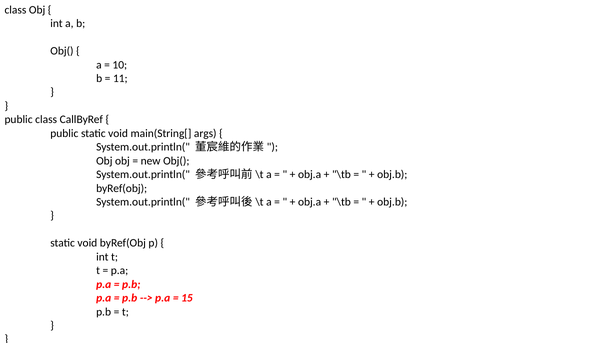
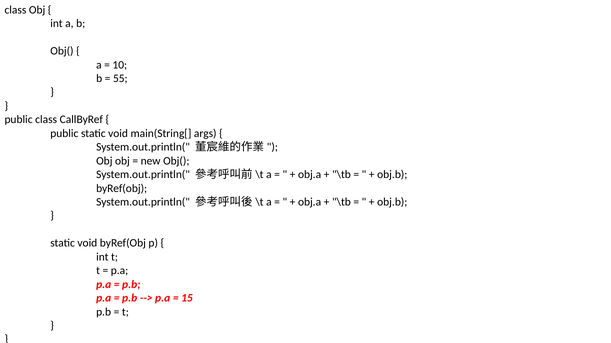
11: 11 -> 55
